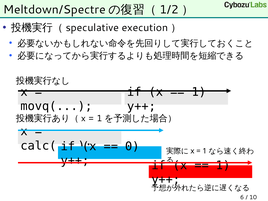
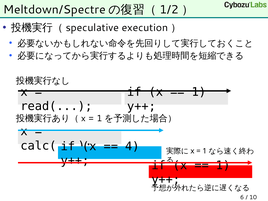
movq(: movq( -> read(
0: 0 -> 4
